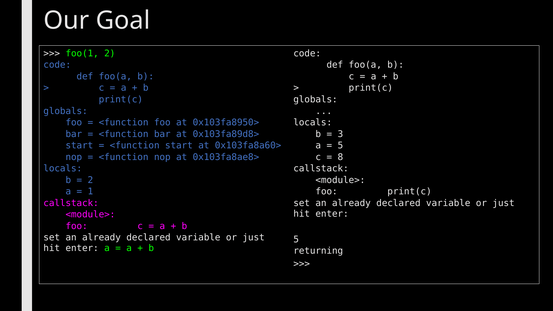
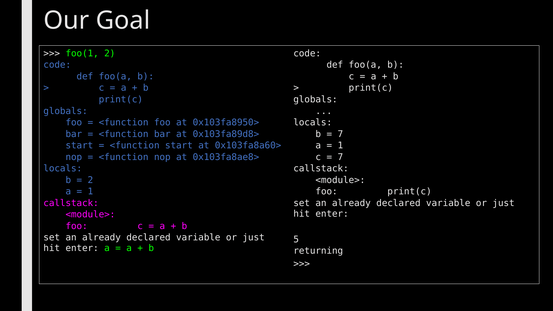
3 at (340, 134): 3 -> 7
5 at (340, 146): 5 -> 1
8 at (340, 157): 8 -> 7
